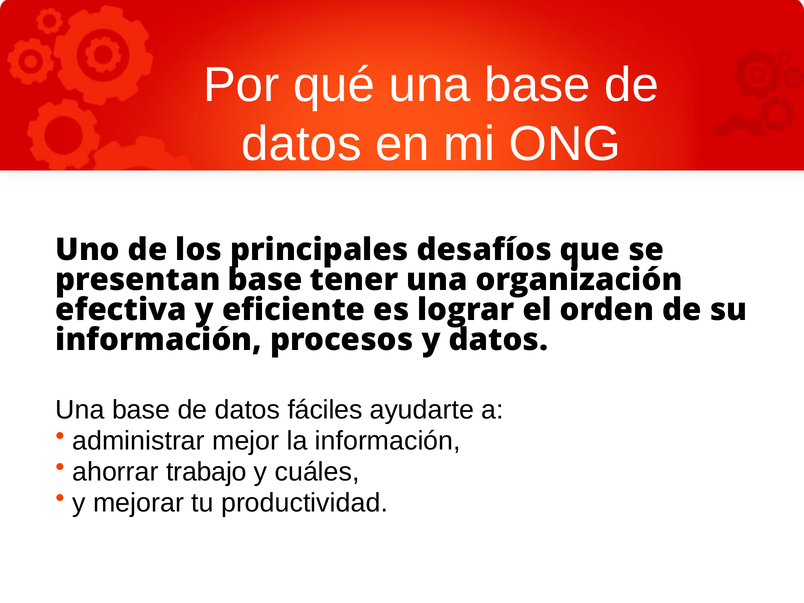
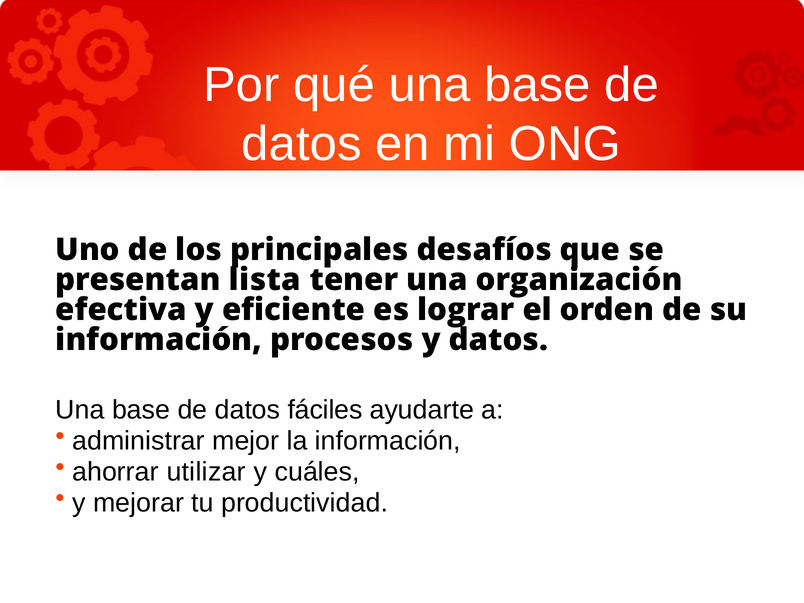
presentan base: base -> lista
trabajo: trabajo -> utilizar
